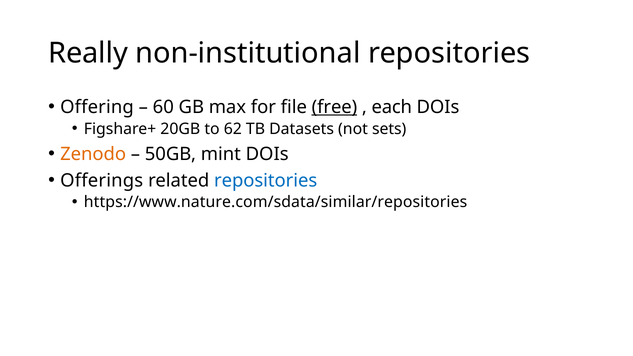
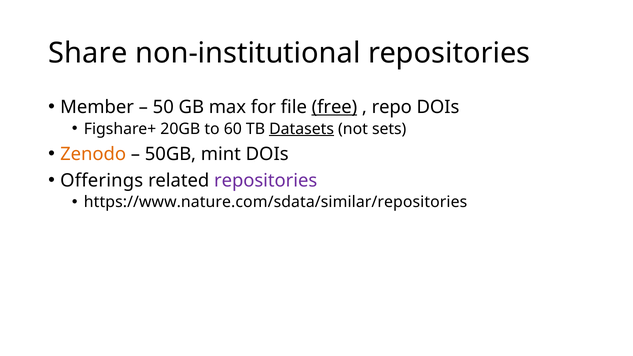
Really: Really -> Share
Offering: Offering -> Member
60: 60 -> 50
each: each -> repo
62: 62 -> 60
Datasets underline: none -> present
repositories at (266, 180) colour: blue -> purple
